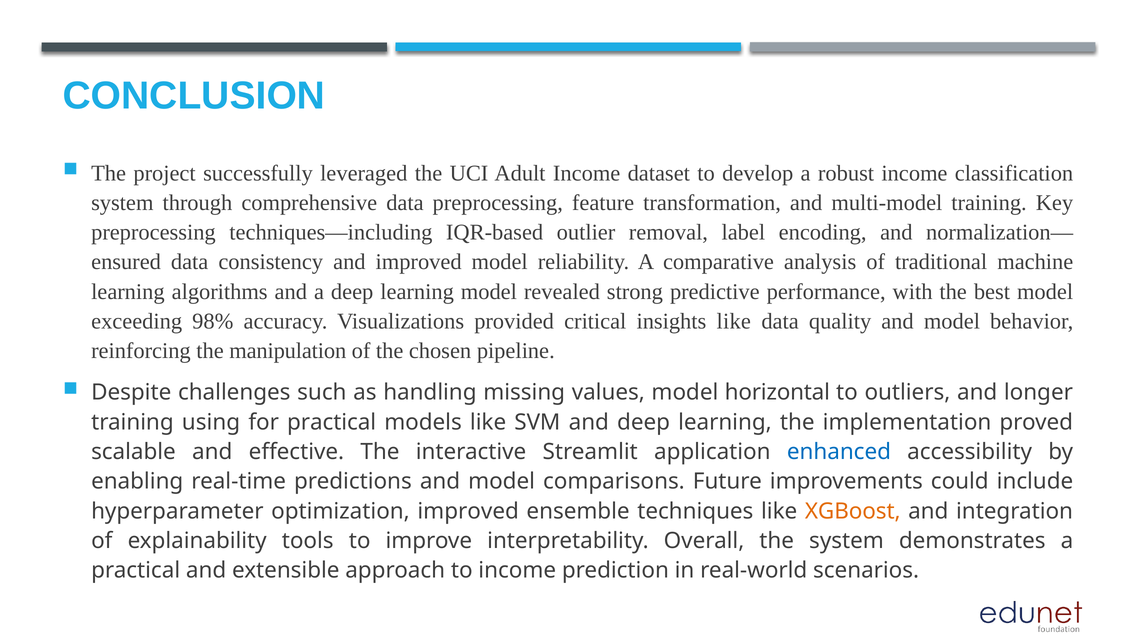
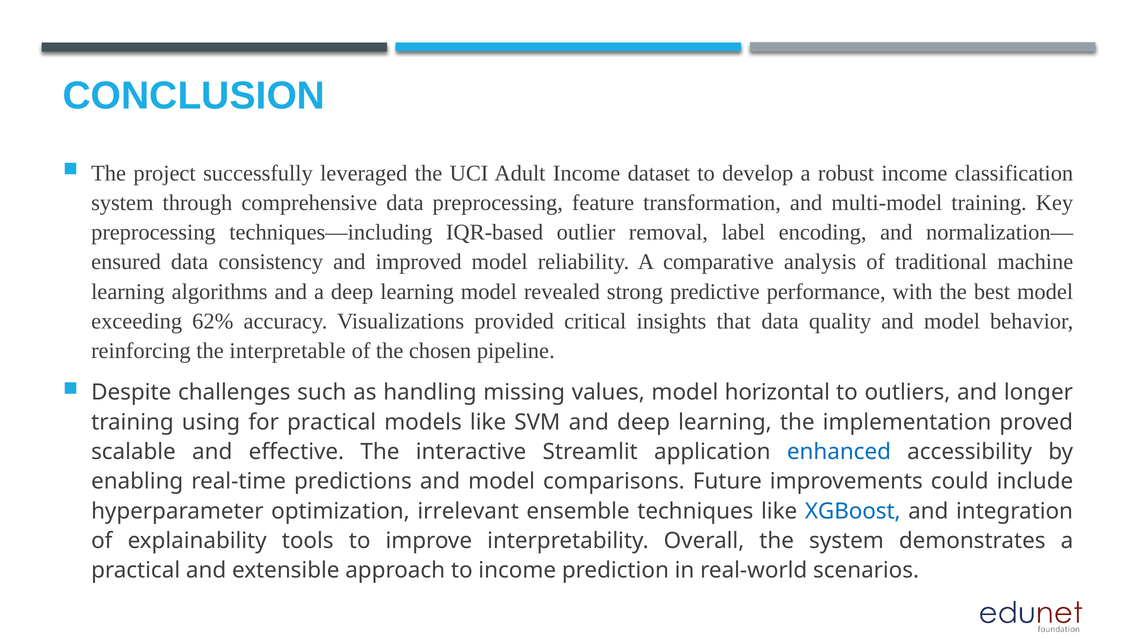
98%: 98% -> 62%
insights like: like -> that
manipulation: manipulation -> interpretable
optimization improved: improved -> irrelevant
XGBoost colour: orange -> blue
